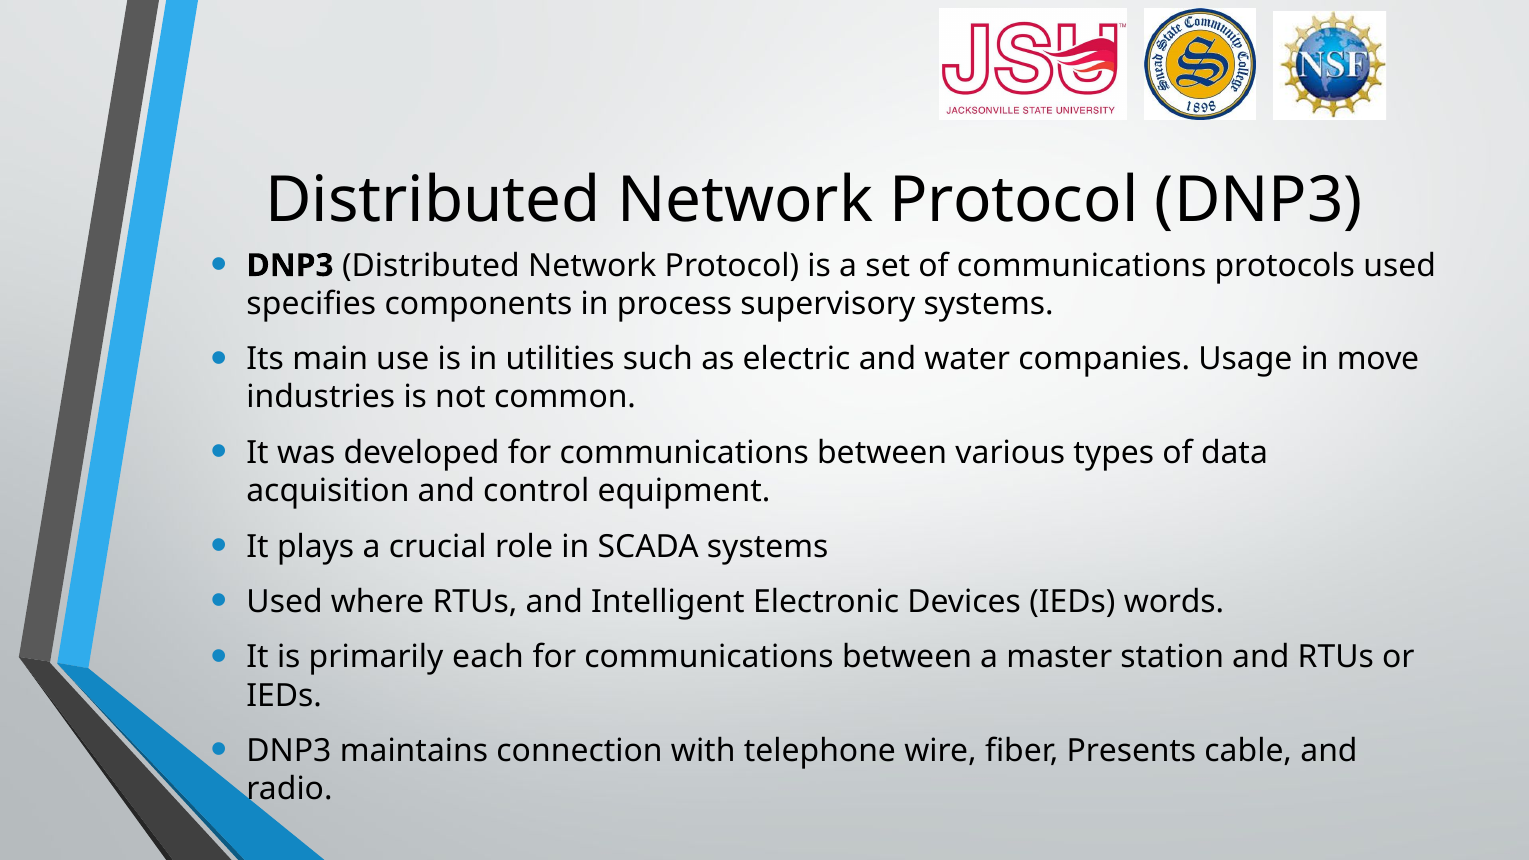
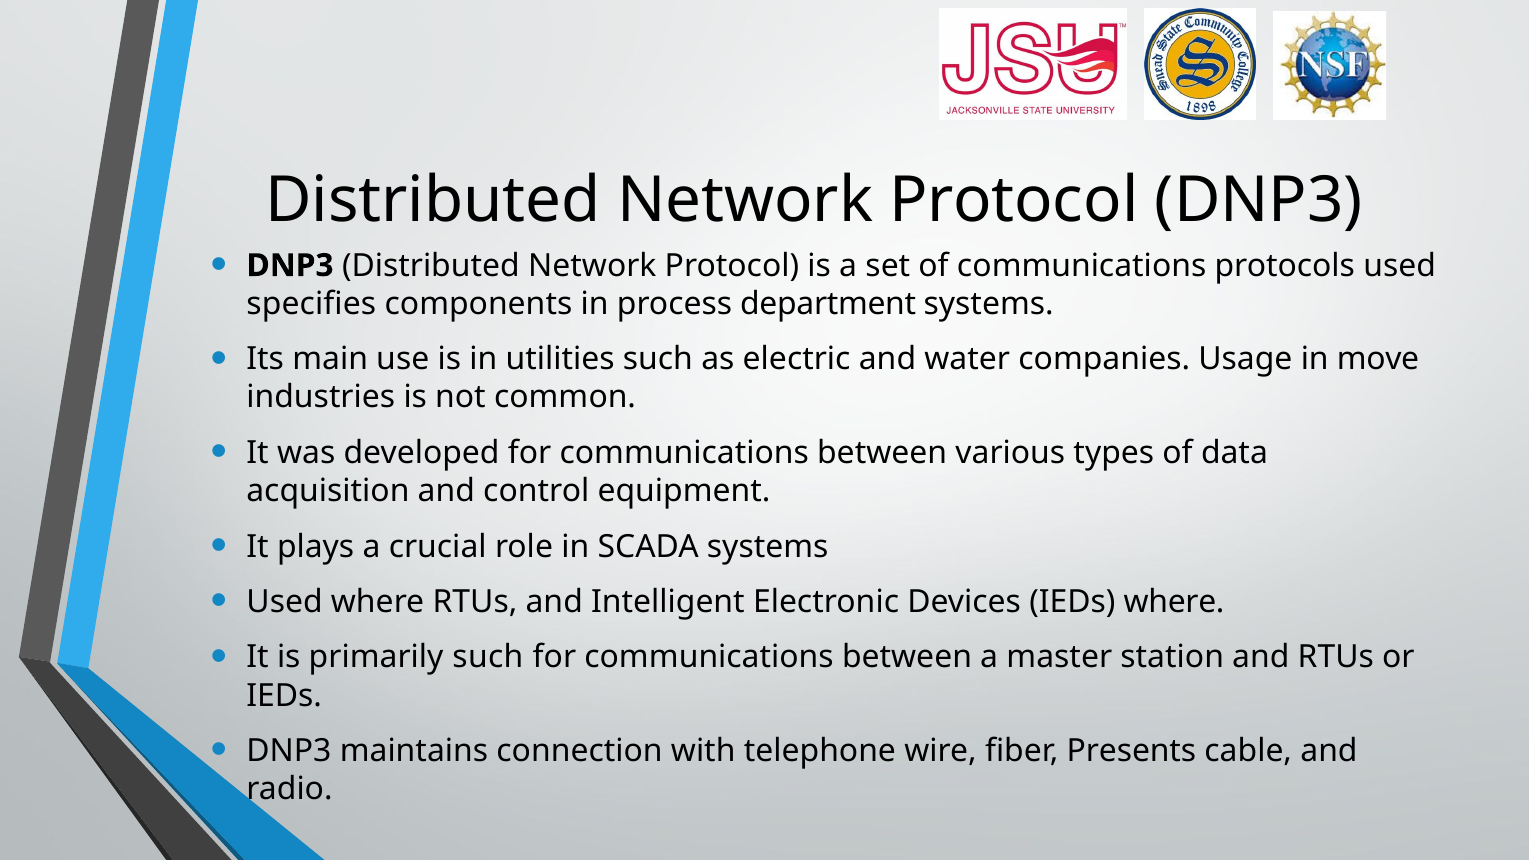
supervisory: supervisory -> department
IEDs words: words -> where
primarily each: each -> such
